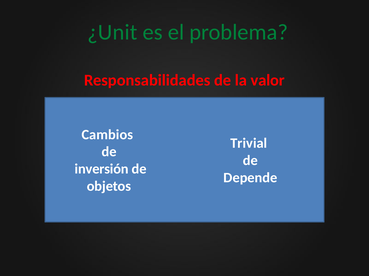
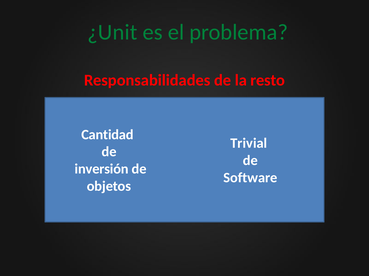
valor: valor -> resto
Cambios: Cambios -> Cantidad
Depende: Depende -> Software
